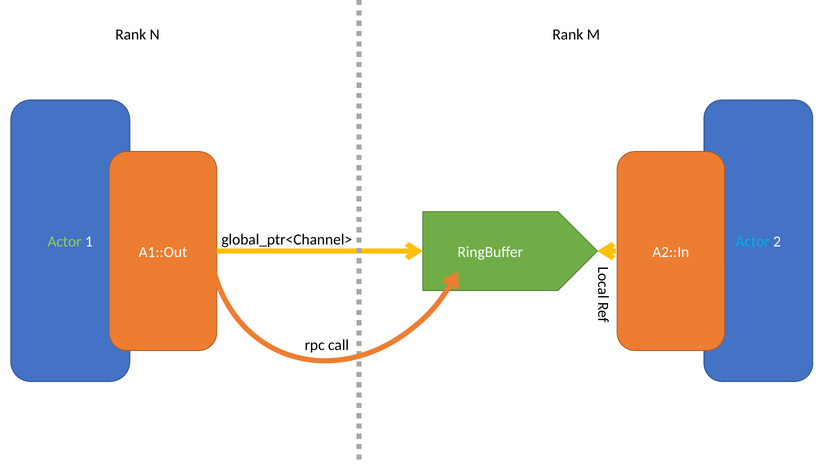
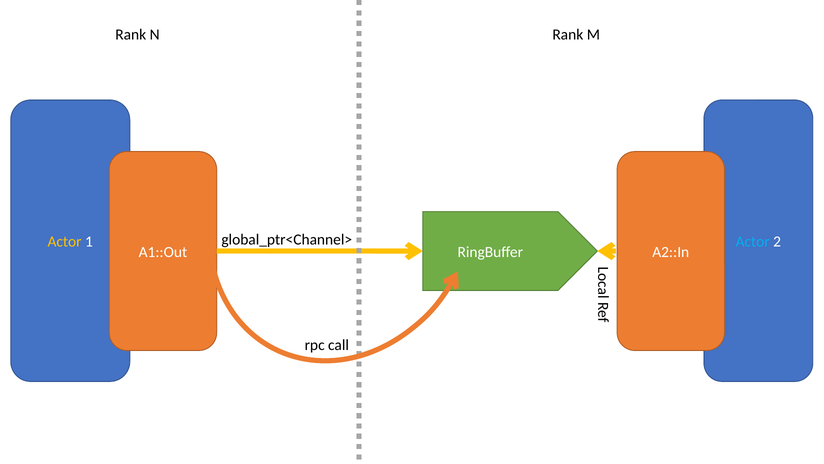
Actor at (65, 242) colour: light green -> yellow
